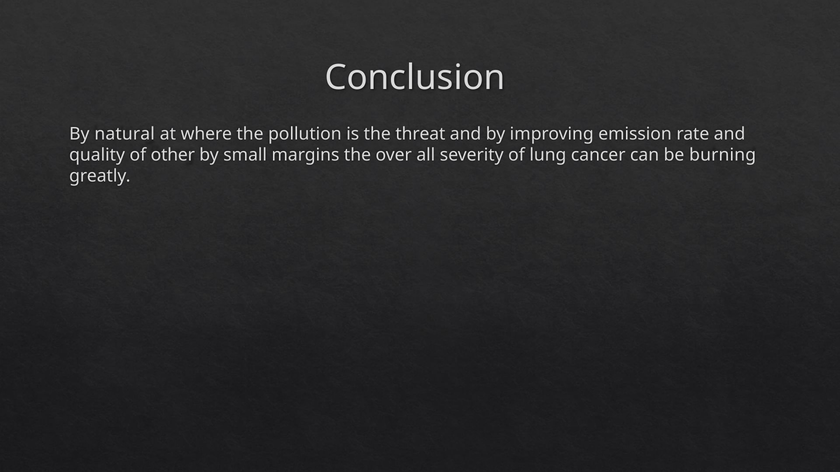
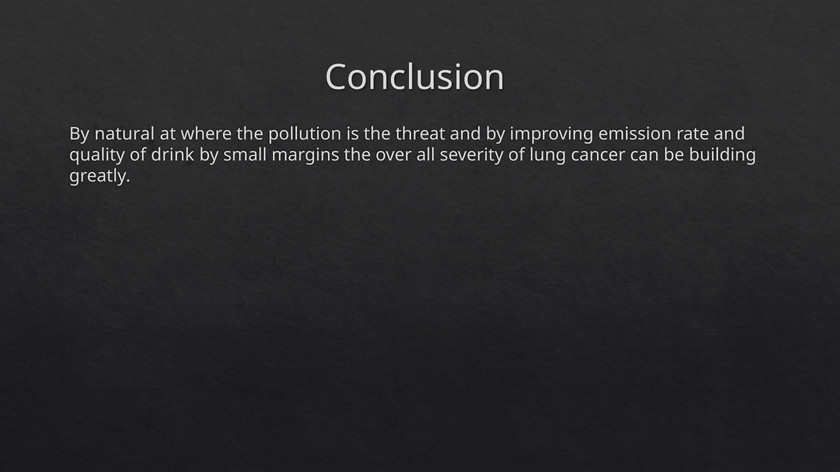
other: other -> drink
burning: burning -> building
